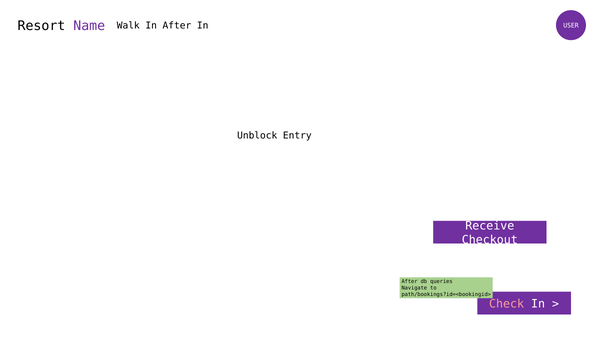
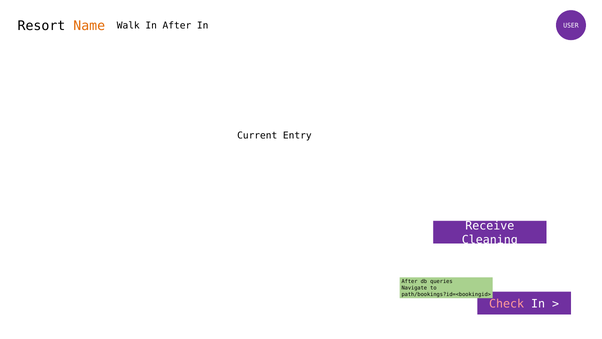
Name colour: purple -> orange
Unblock: Unblock -> Current
Checkout: Checkout -> Cleaning
